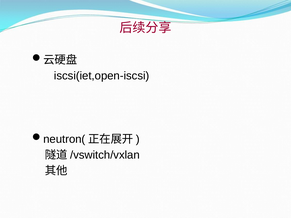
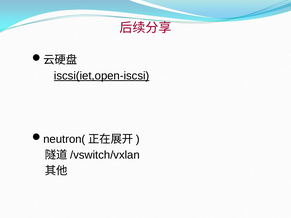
iscsi(iet,open-iscsi underline: none -> present
